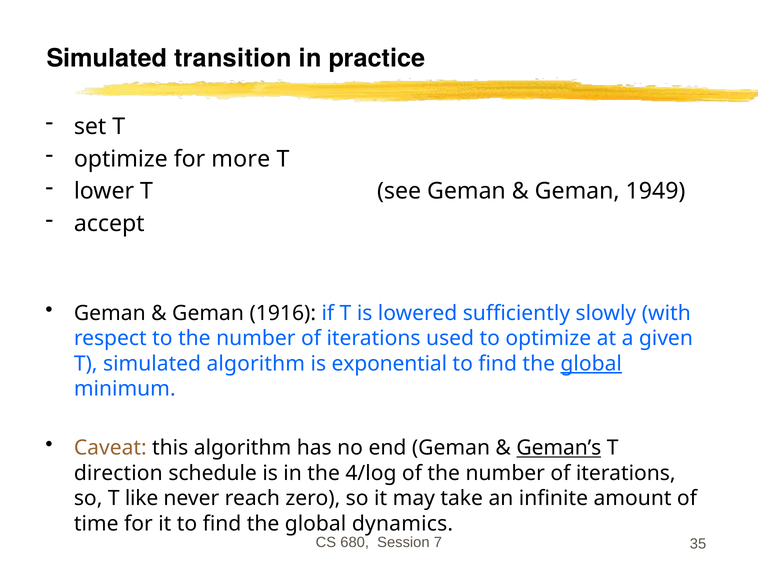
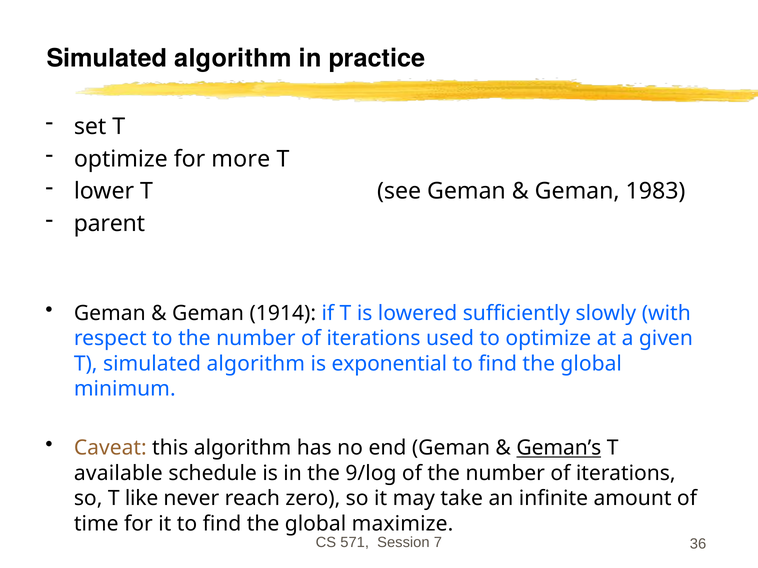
transition at (233, 59): transition -> algorithm
1949: 1949 -> 1983
accept: accept -> parent
1916: 1916 -> 1914
global at (591, 364) underline: present -> none
direction: direction -> available
4/log: 4/log -> 9/log
dynamics: dynamics -> maximize
680: 680 -> 571
35: 35 -> 36
